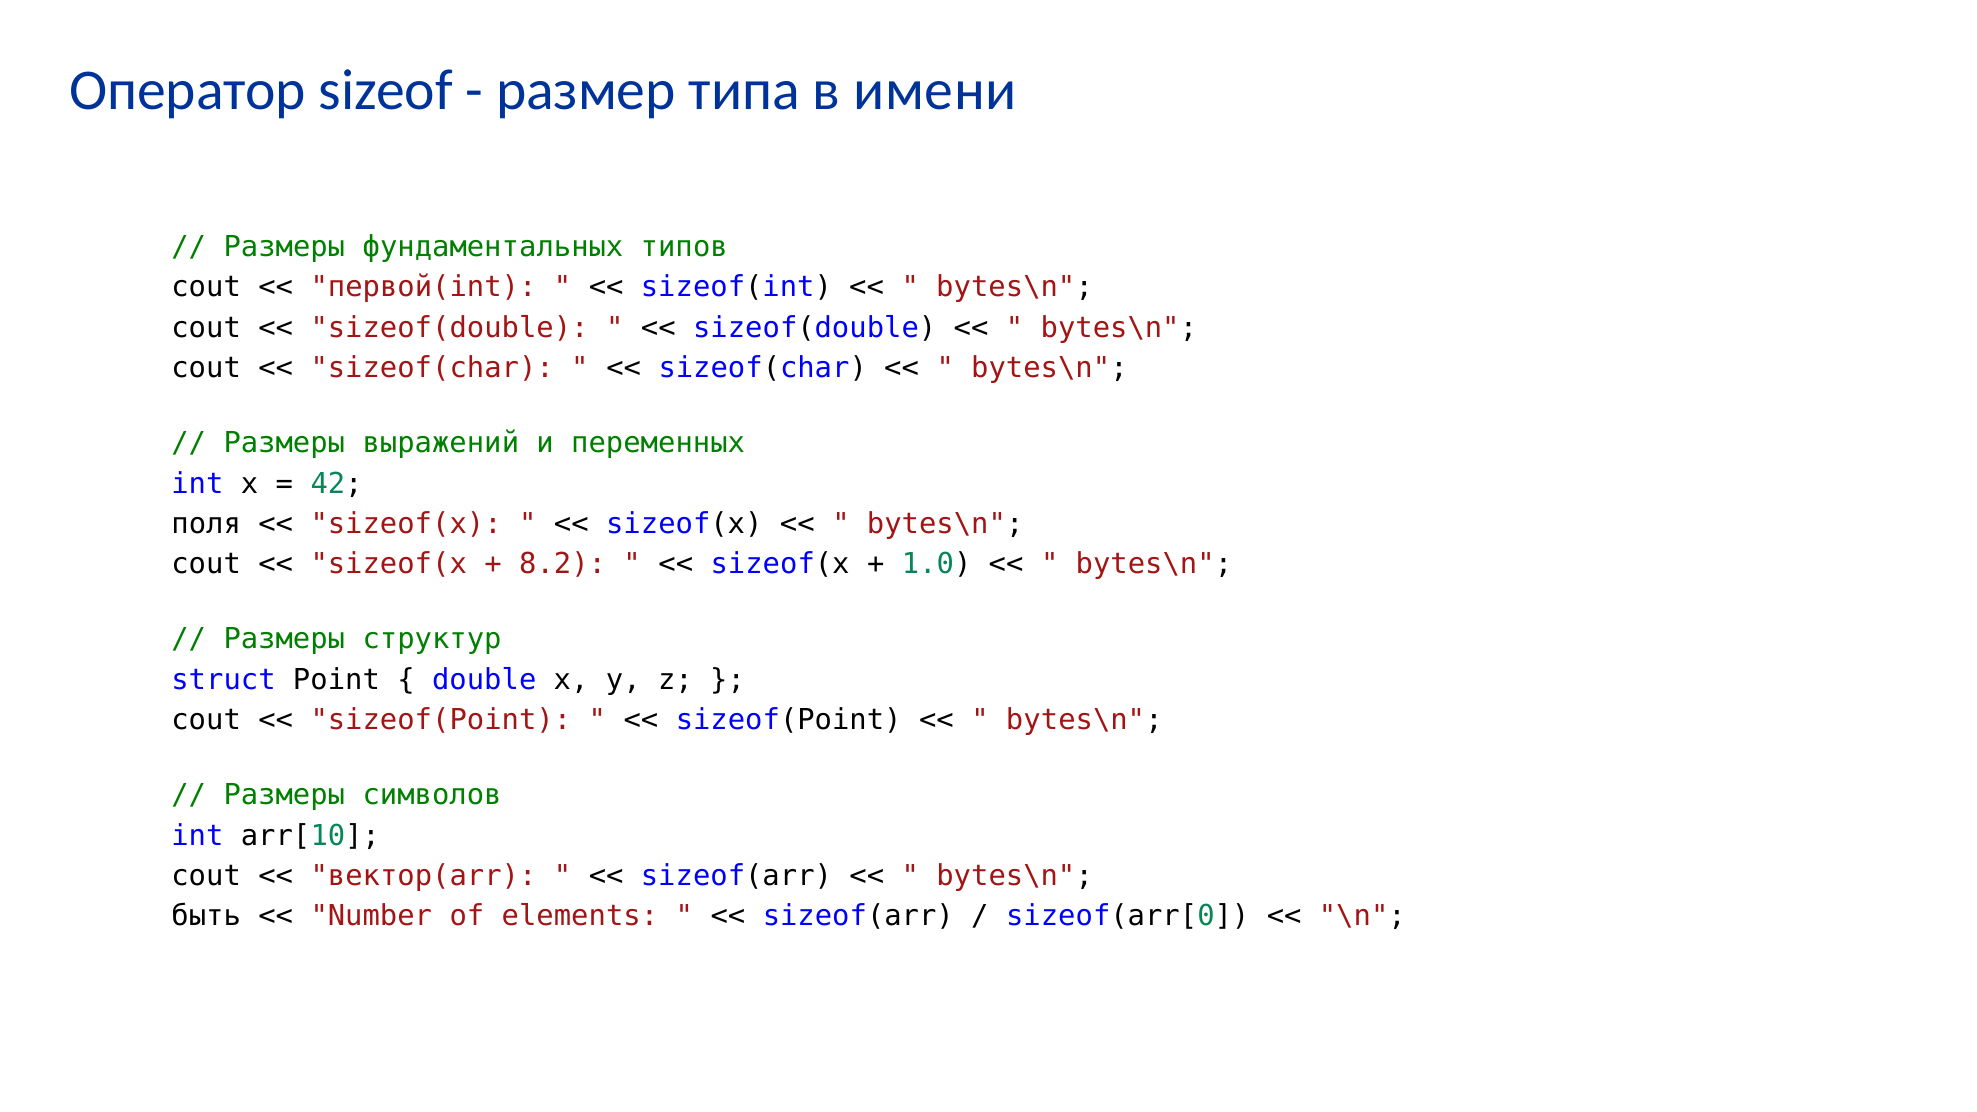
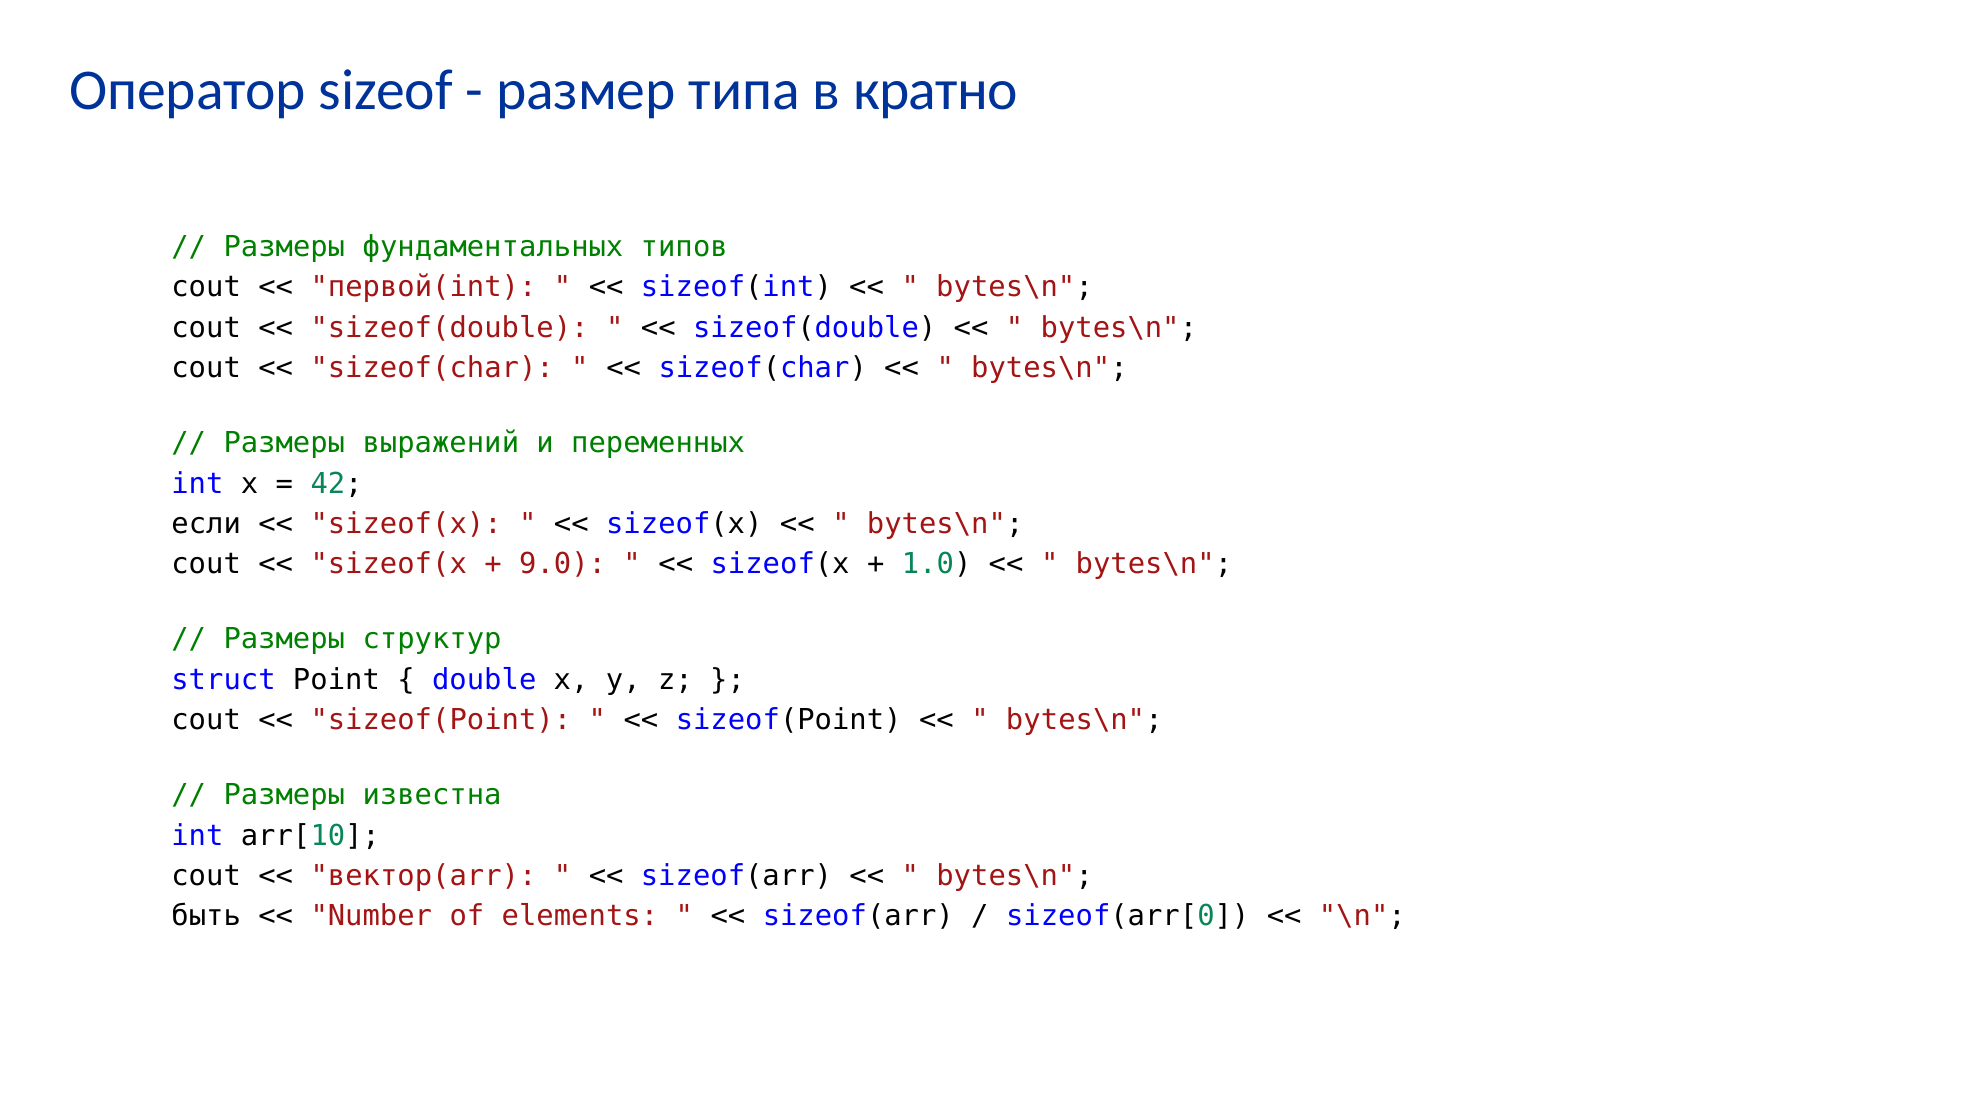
имени: имени -> кратно
поля: поля -> если
8.2: 8.2 -> 9.0
символов: символов -> известна
